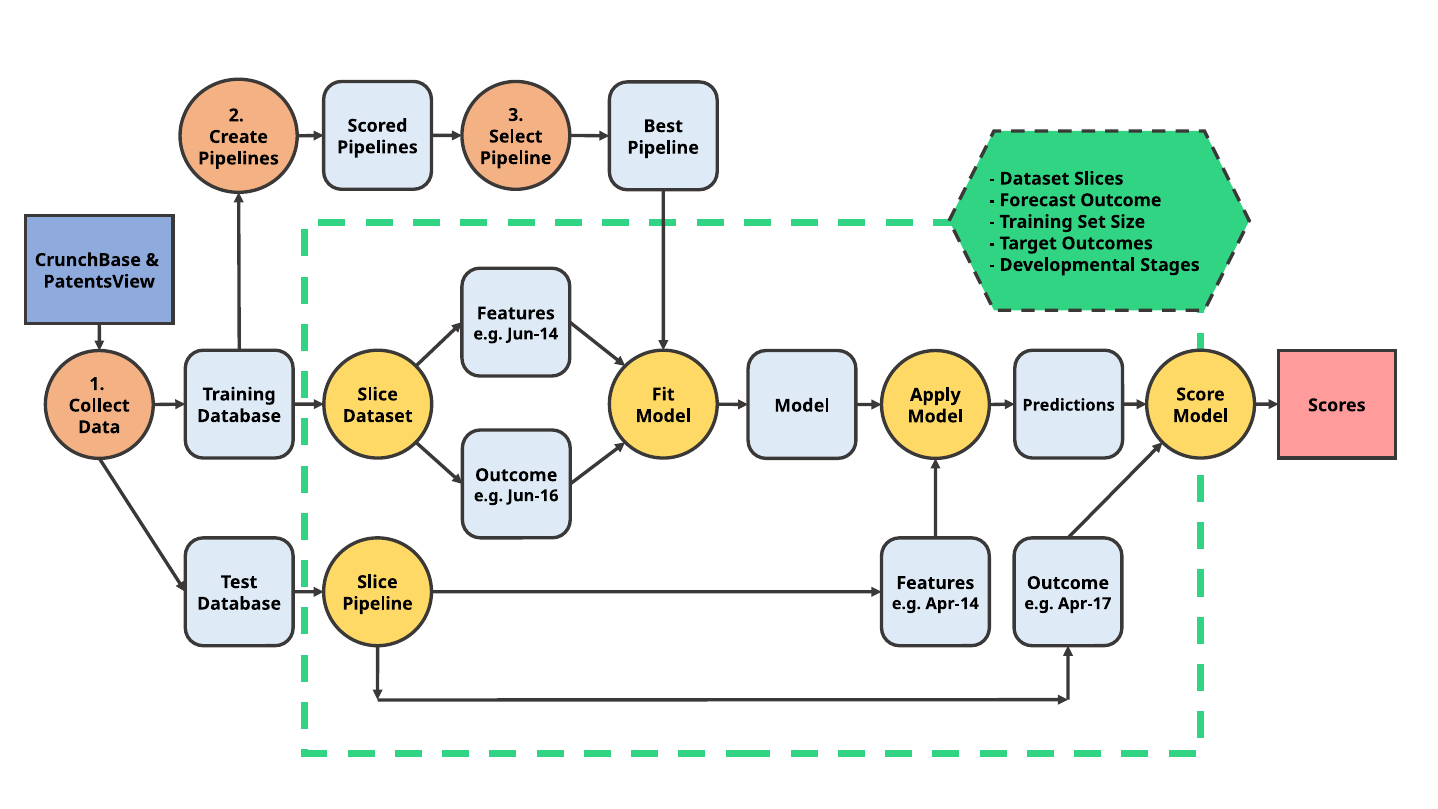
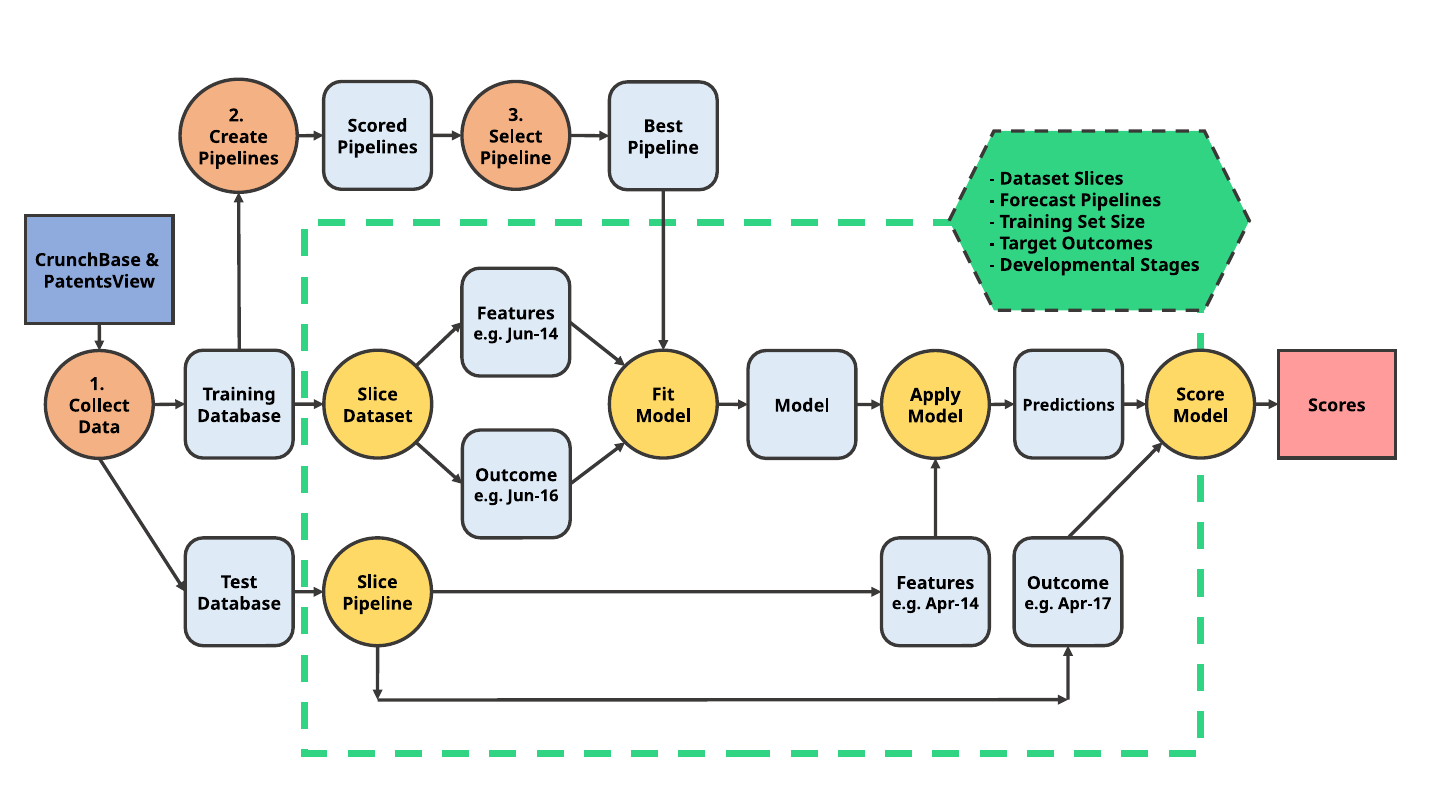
Forecast Outcome: Outcome -> Pipelines
